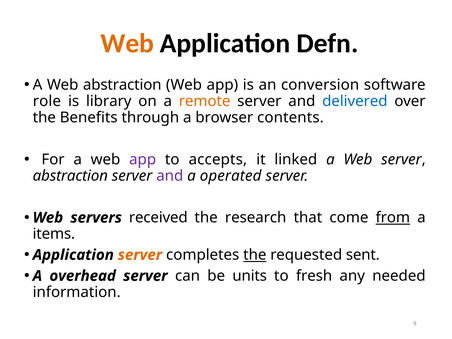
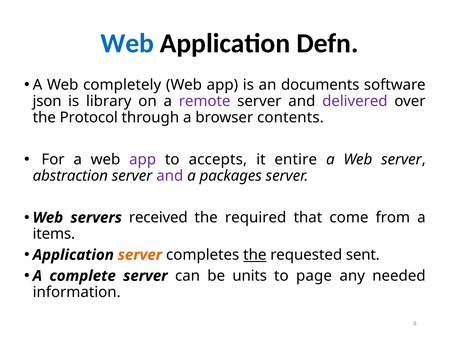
Web at (127, 43) colour: orange -> blue
Web abstraction: abstraction -> completely
conversion: conversion -> documents
role: role -> json
remote colour: orange -> purple
delivered colour: blue -> purple
Benefits: Benefits -> Protocol
linked: linked -> entire
operated: operated -> packages
research: research -> required
from underline: present -> none
overhead: overhead -> complete
fresh: fresh -> page
